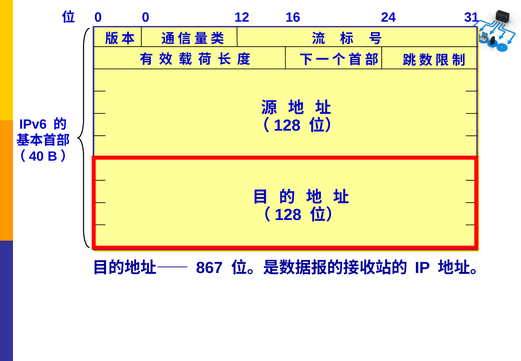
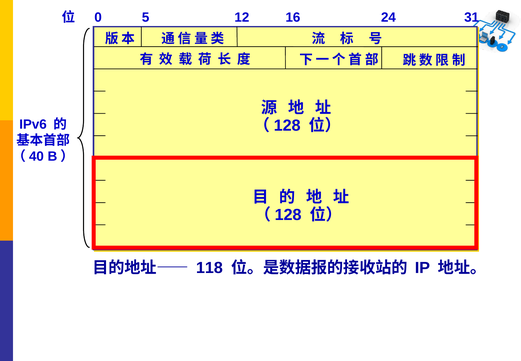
0 0: 0 -> 5
867: 867 -> 118
